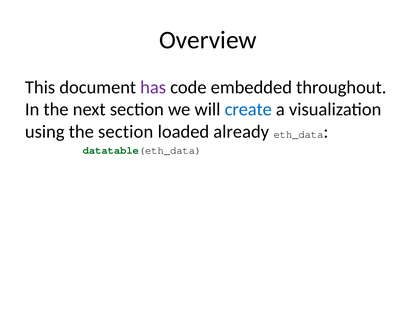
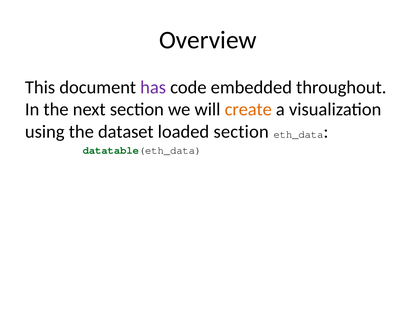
create colour: blue -> orange
the section: section -> dataset
loaded already: already -> section
